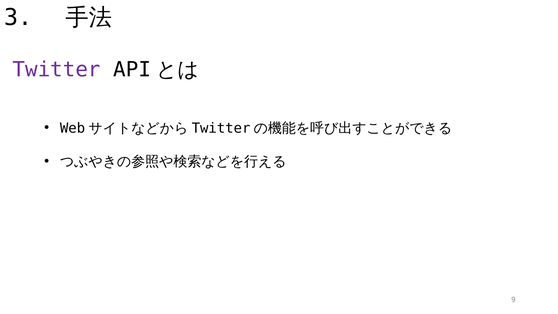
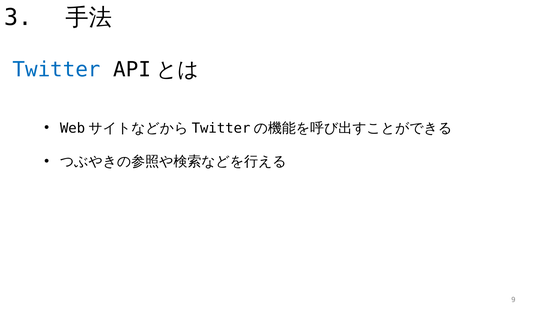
Twitter colour: purple -> blue
